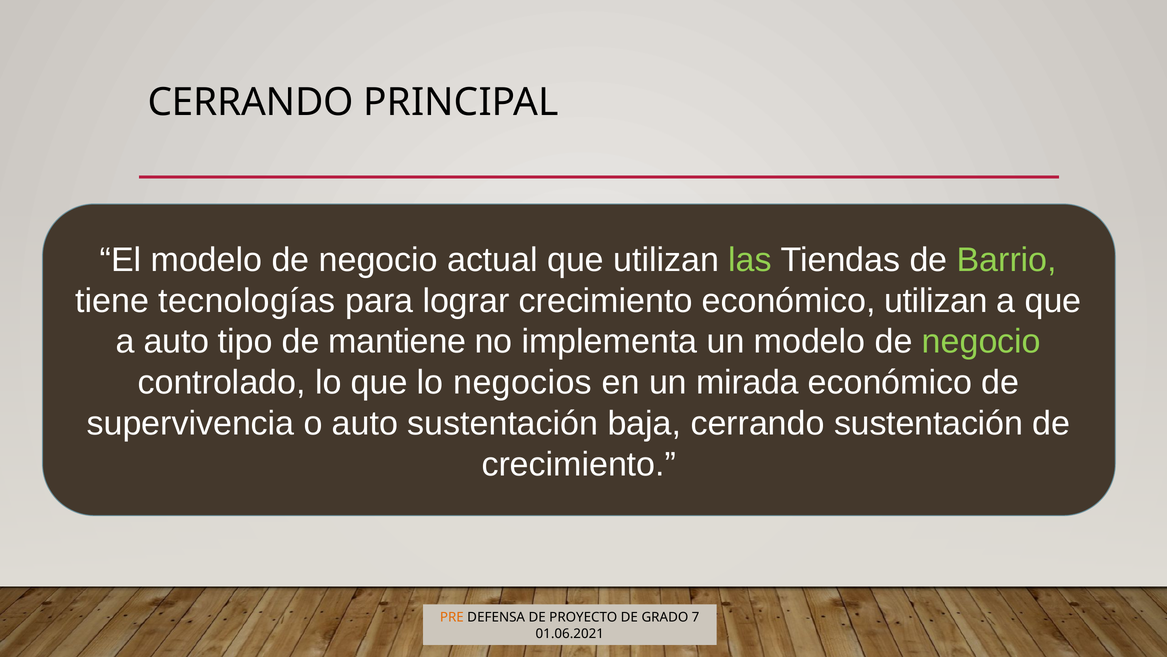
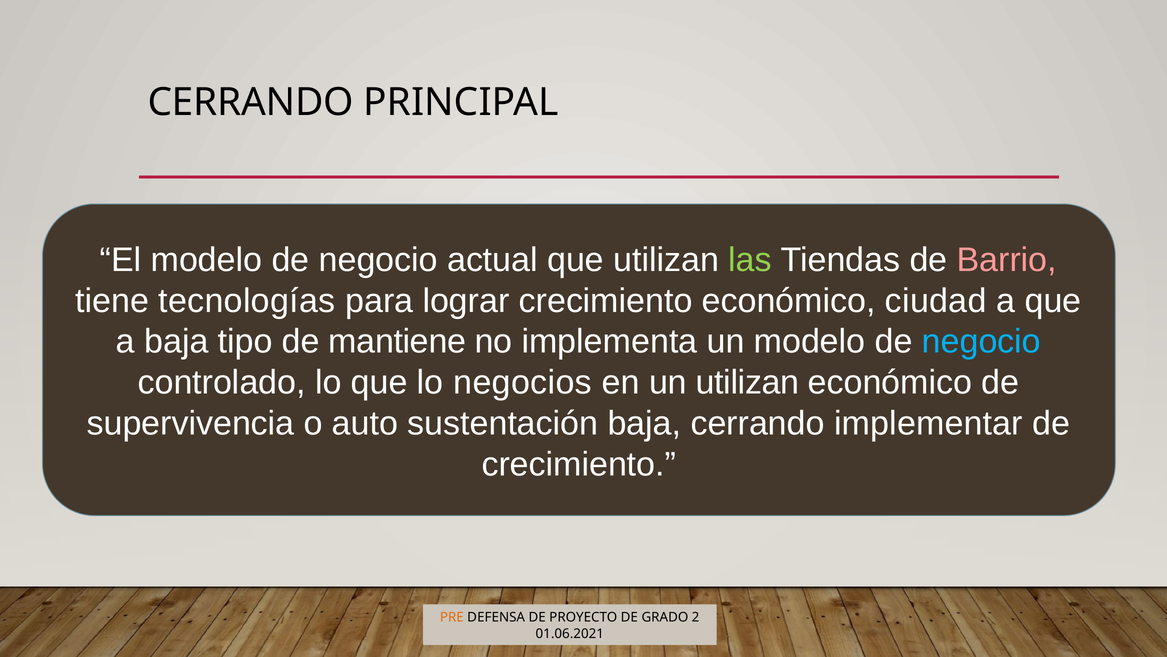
Barrio colour: light green -> pink
económico utilizan: utilizan -> ciudad
a auto: auto -> baja
negocio at (981, 341) colour: light green -> light blue
un mirada: mirada -> utilizan
cerrando sustentación: sustentación -> implementar
7: 7 -> 2
